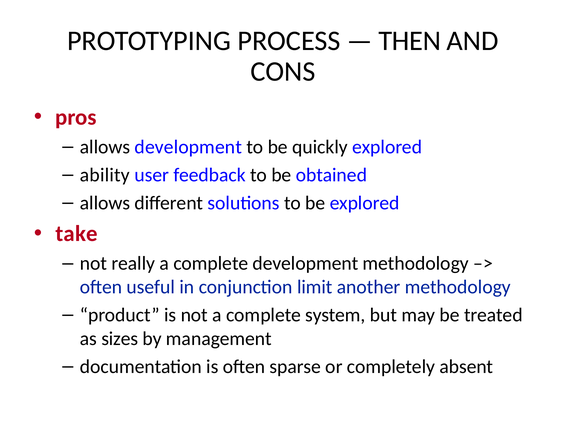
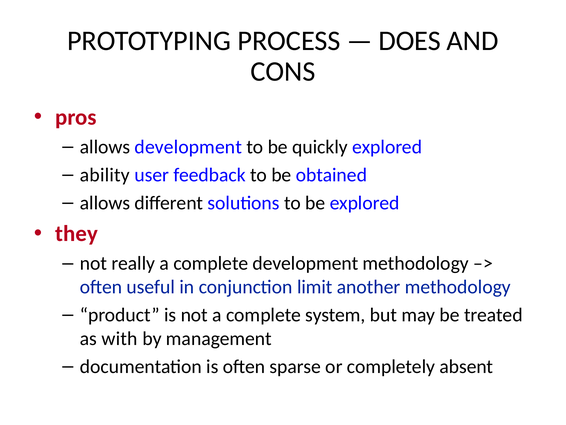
THEN: THEN -> DOES
take: take -> they
sizes: sizes -> with
